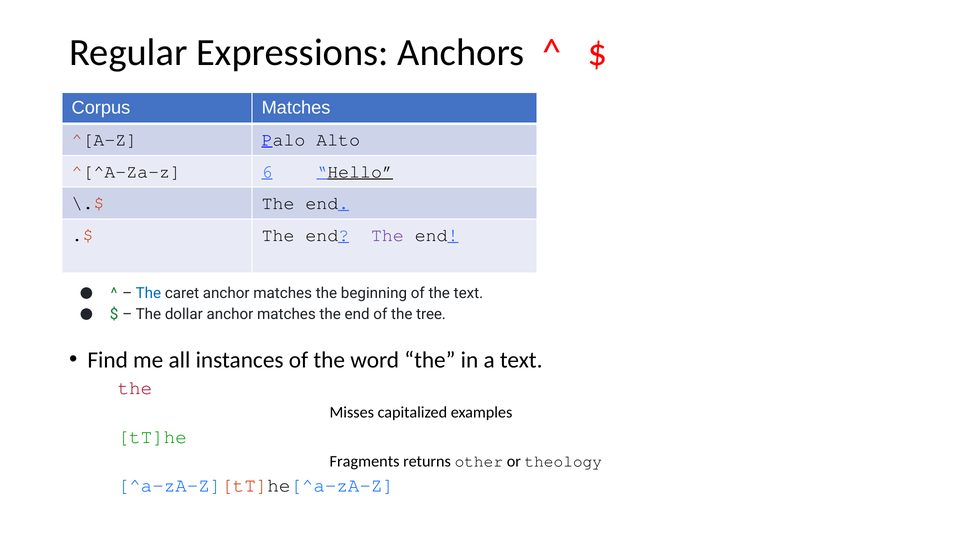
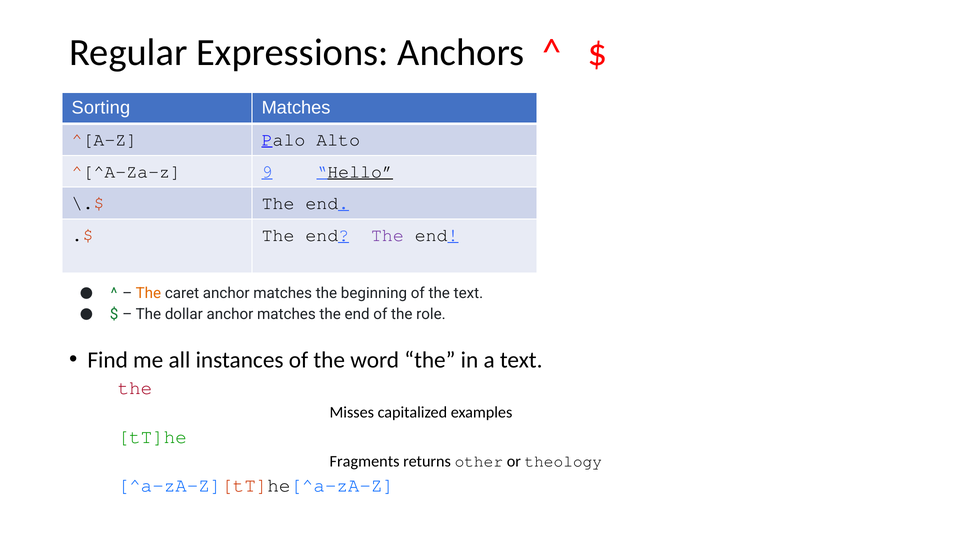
Corpus: Corpus -> Sorting
6: 6 -> 9
The at (148, 293) colour: blue -> orange
tree: tree -> role
